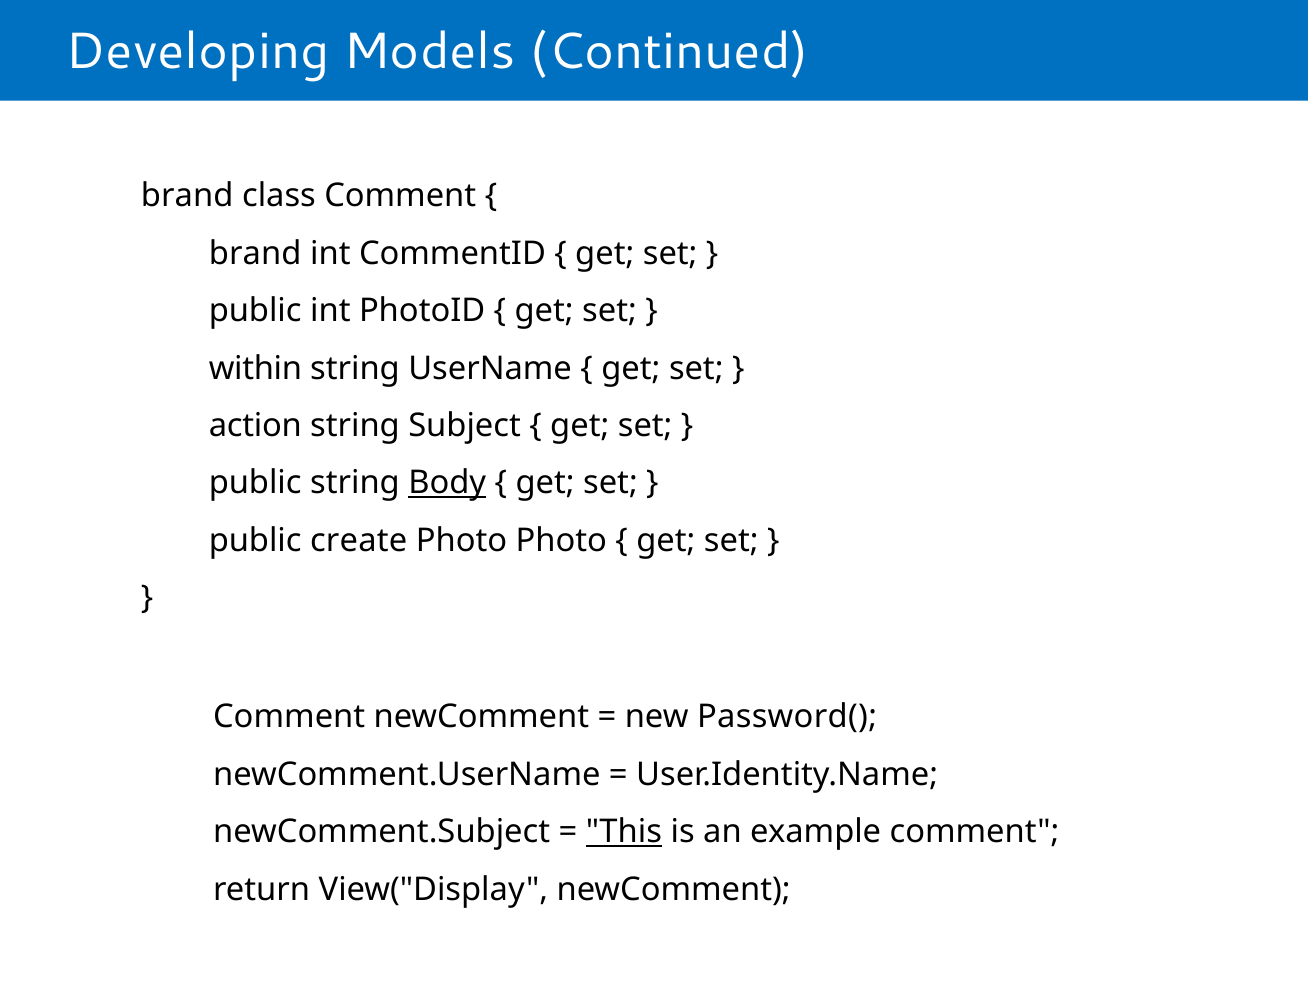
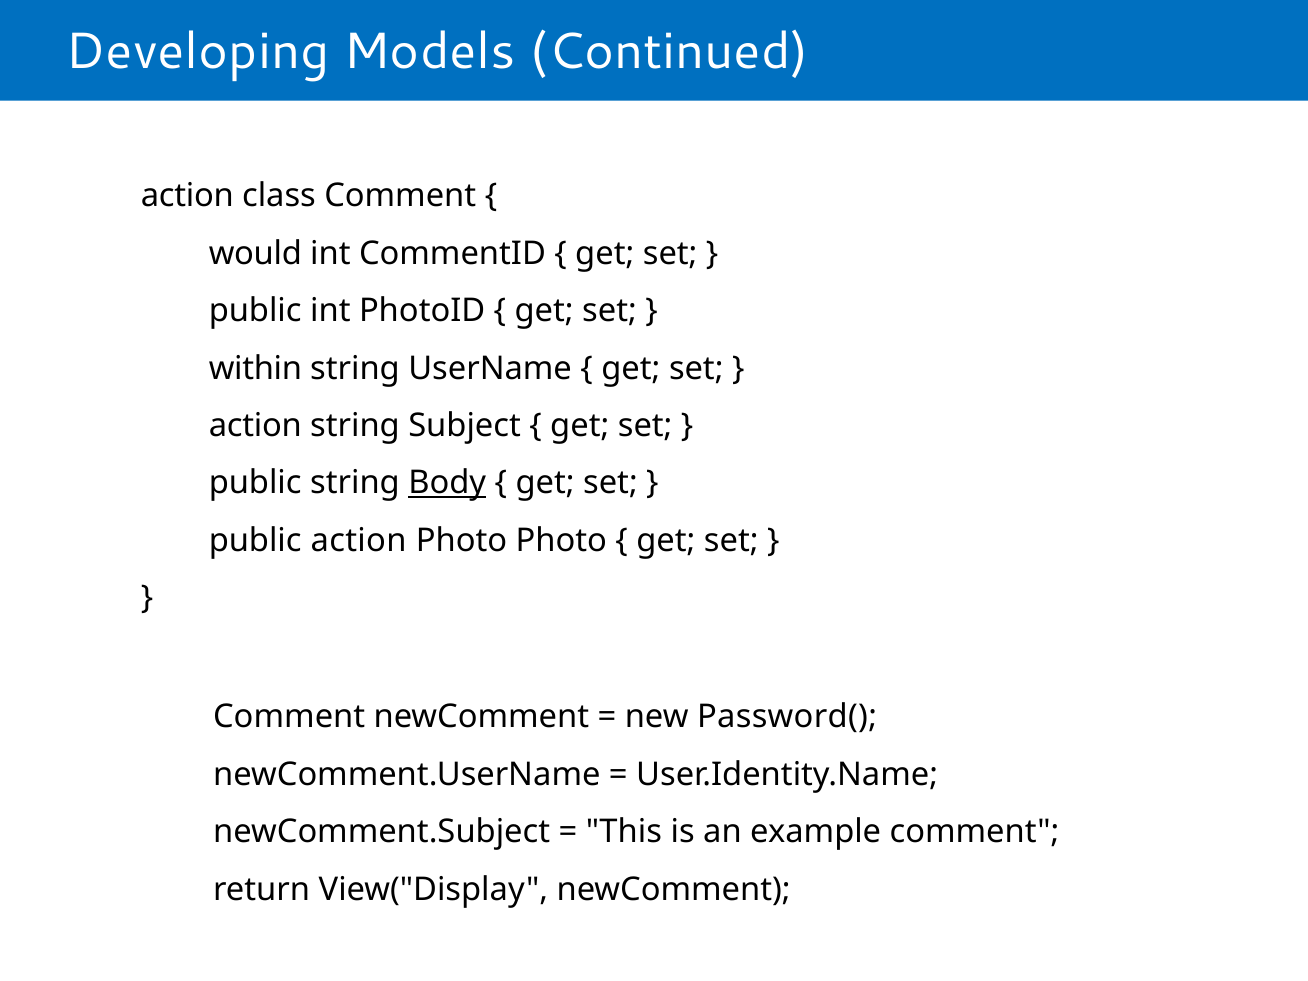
brand at (187, 196): brand -> action
brand at (255, 253): brand -> would
public create: create -> action
This underline: present -> none
